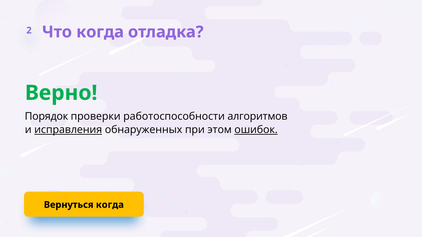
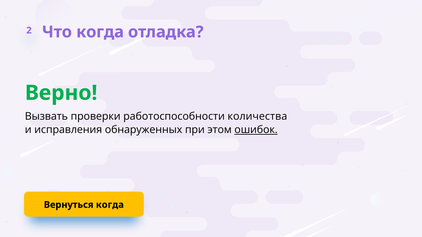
Порядок: Порядок -> Вызвать
алгоритмов: алгоритмов -> количества
исправления underline: present -> none
